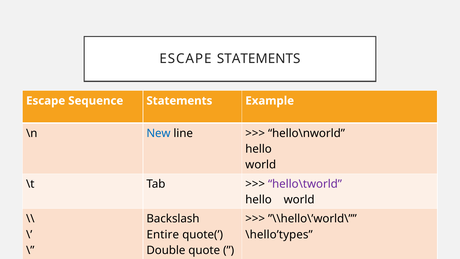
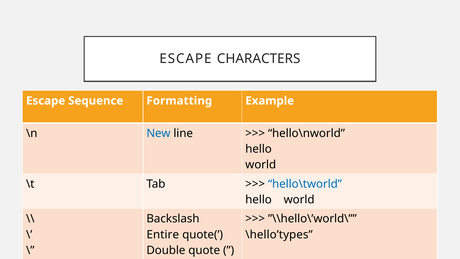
ESCAPE STATEMENTS: STATEMENTS -> CHARACTERS
Sequence Statements: Statements -> Formatting
hello\tworld colour: purple -> blue
